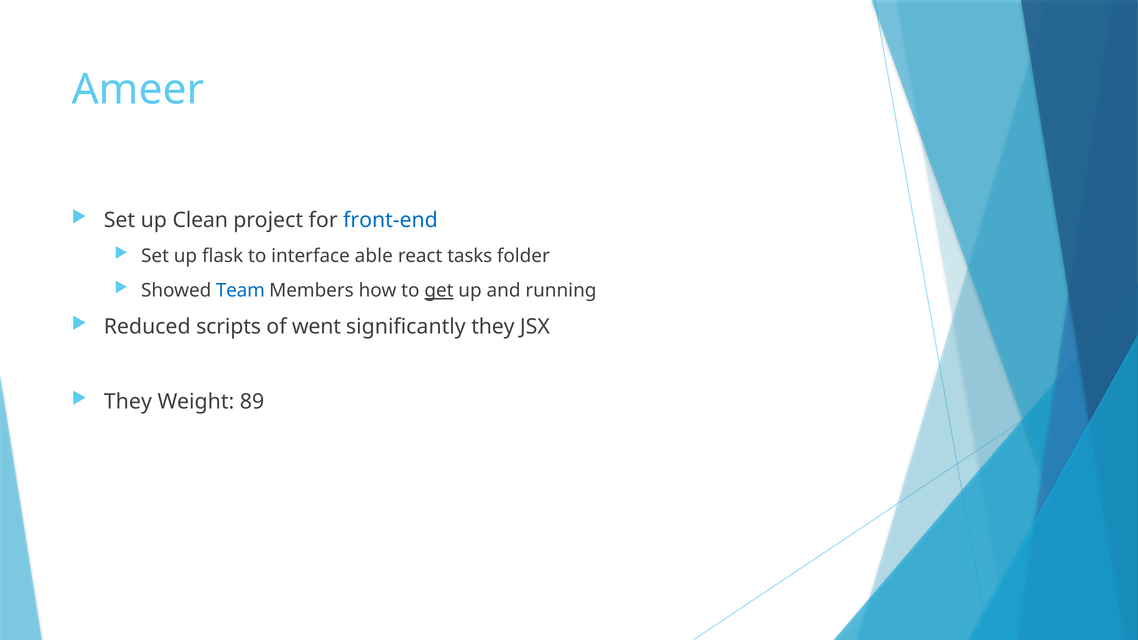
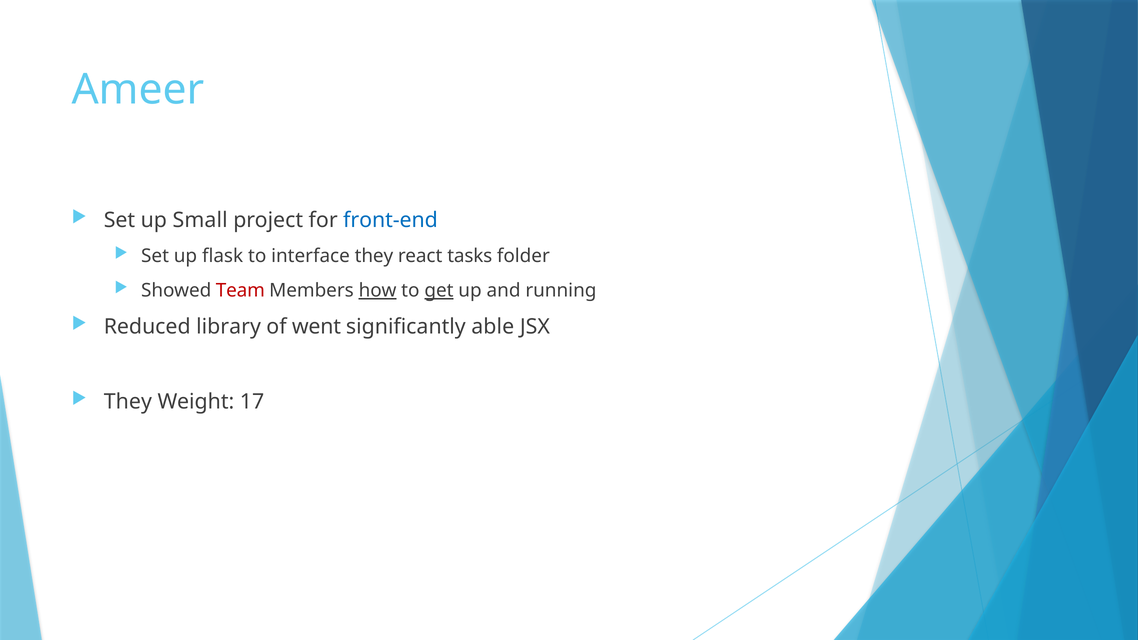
Clean: Clean -> Small
interface able: able -> they
Team colour: blue -> red
how underline: none -> present
scripts: scripts -> library
significantly they: they -> able
89: 89 -> 17
